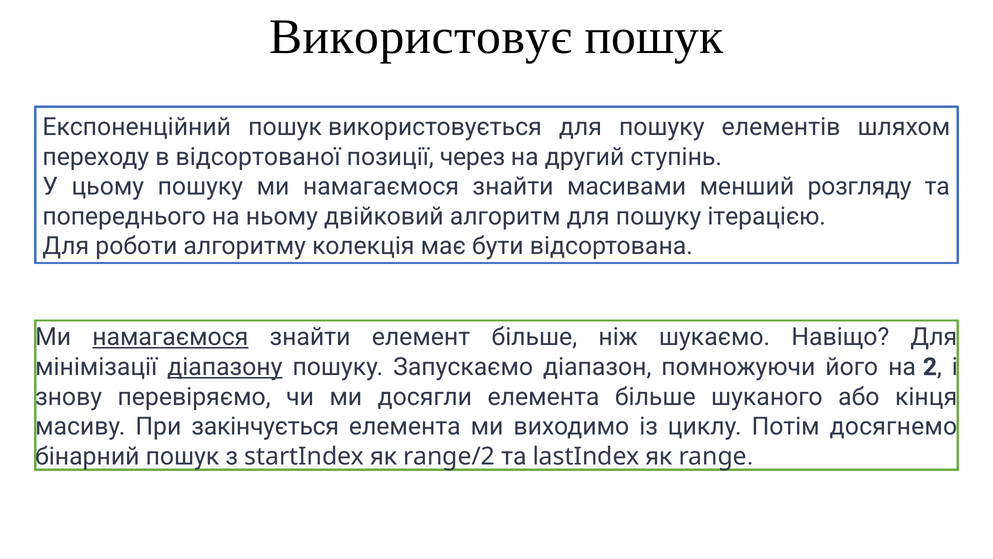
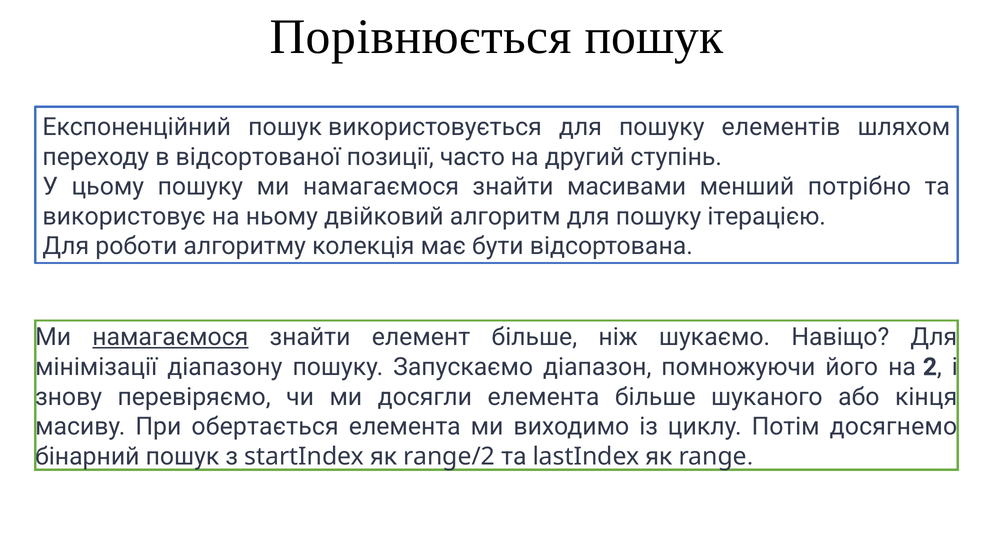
Використовує: Використовує -> Порівнюється
через: через -> часто
розгляду: розгляду -> потрібно
попереднього: попереднього -> використовує
діапазону underline: present -> none
закінчується: закінчується -> обертається
